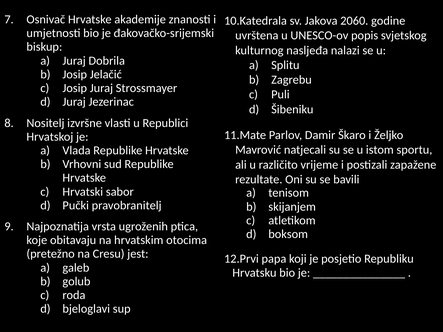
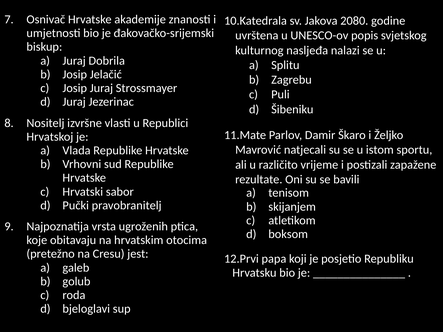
2060: 2060 -> 2080
